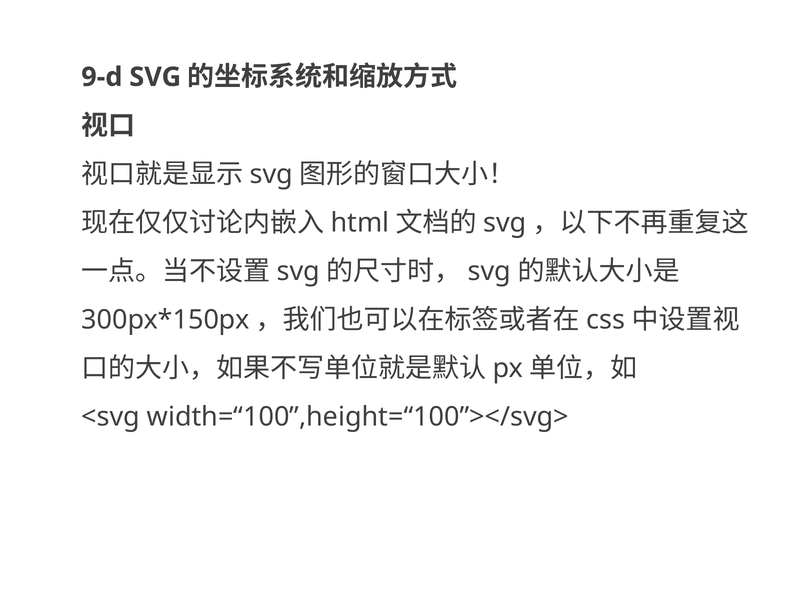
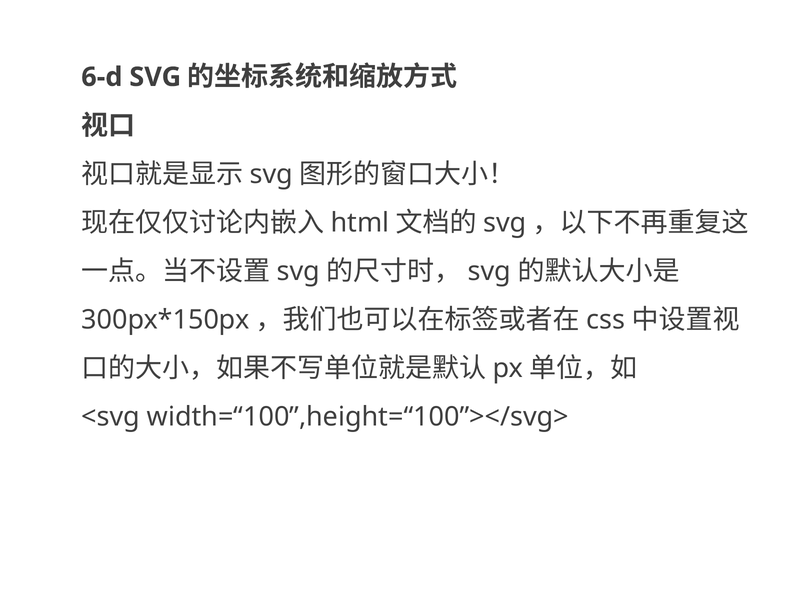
9-d: 9-d -> 6-d
